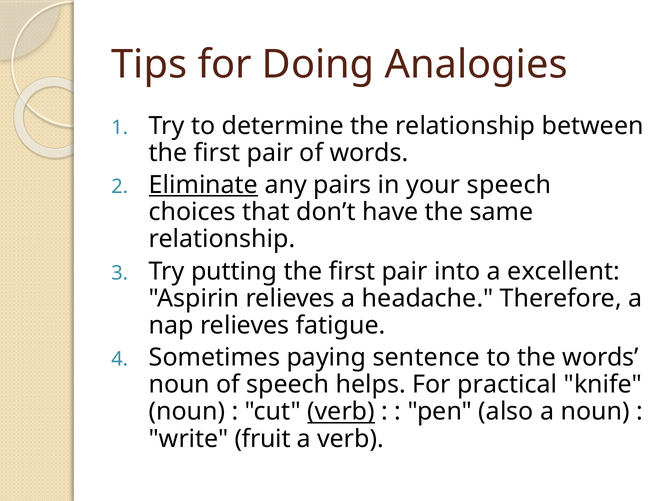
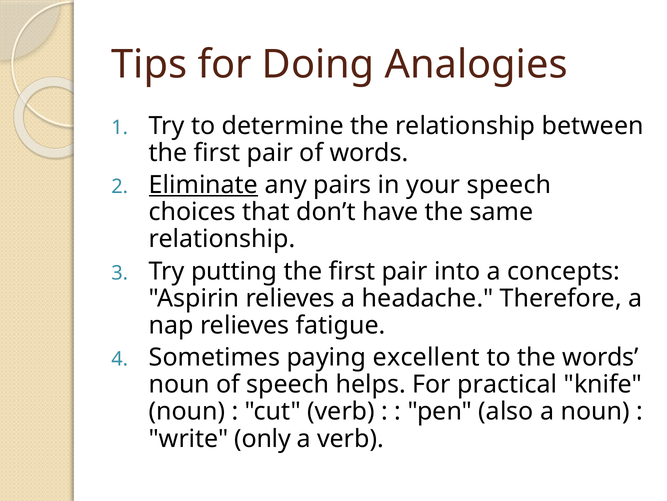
excellent: excellent -> concepts
sentence: sentence -> excellent
verb at (341, 411) underline: present -> none
fruit: fruit -> only
